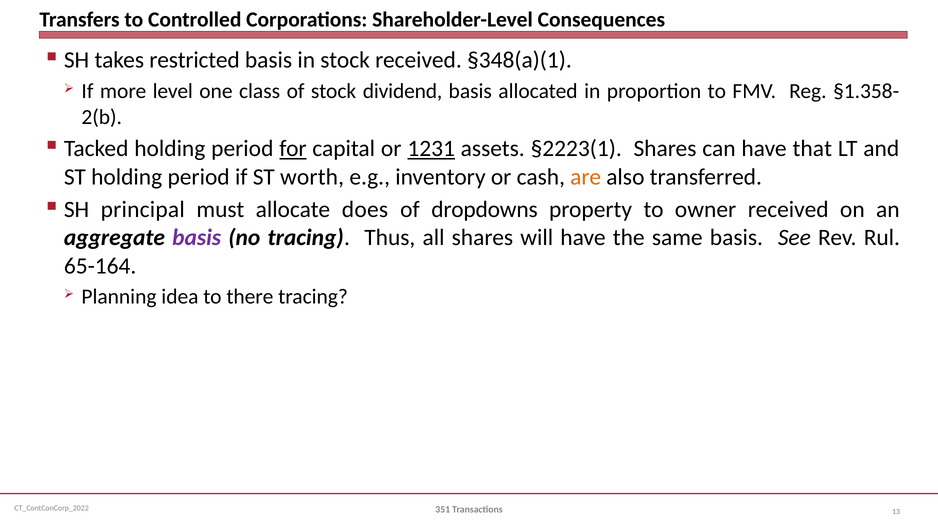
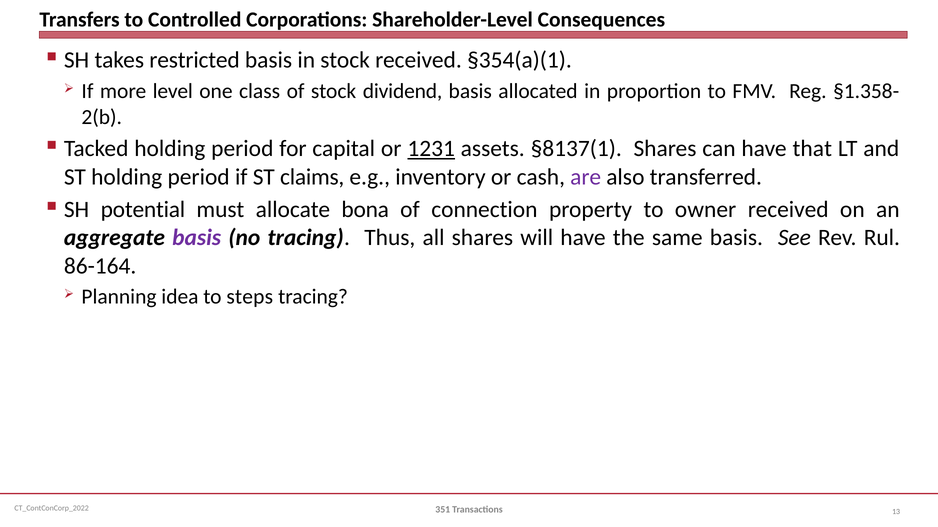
§348(a)(1: §348(a)(1 -> §354(a)(1
for underline: present -> none
§2223(1: §2223(1 -> §8137(1
worth: worth -> claims
are colour: orange -> purple
principal: principal -> potential
does: does -> bona
dropdowns: dropdowns -> connection
65-164: 65-164 -> 86-164
there: there -> steps
